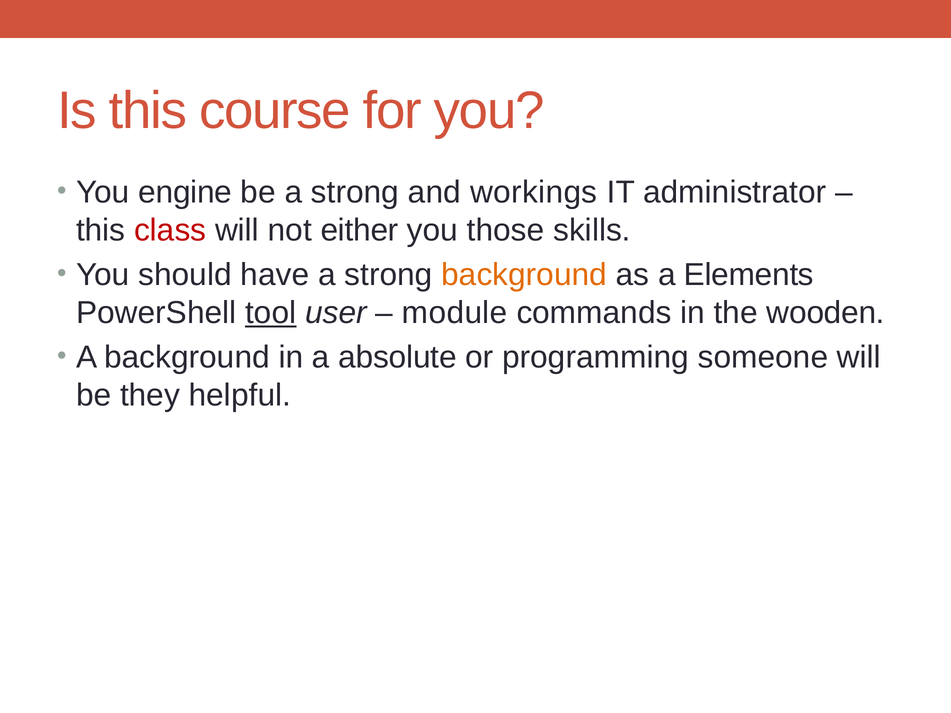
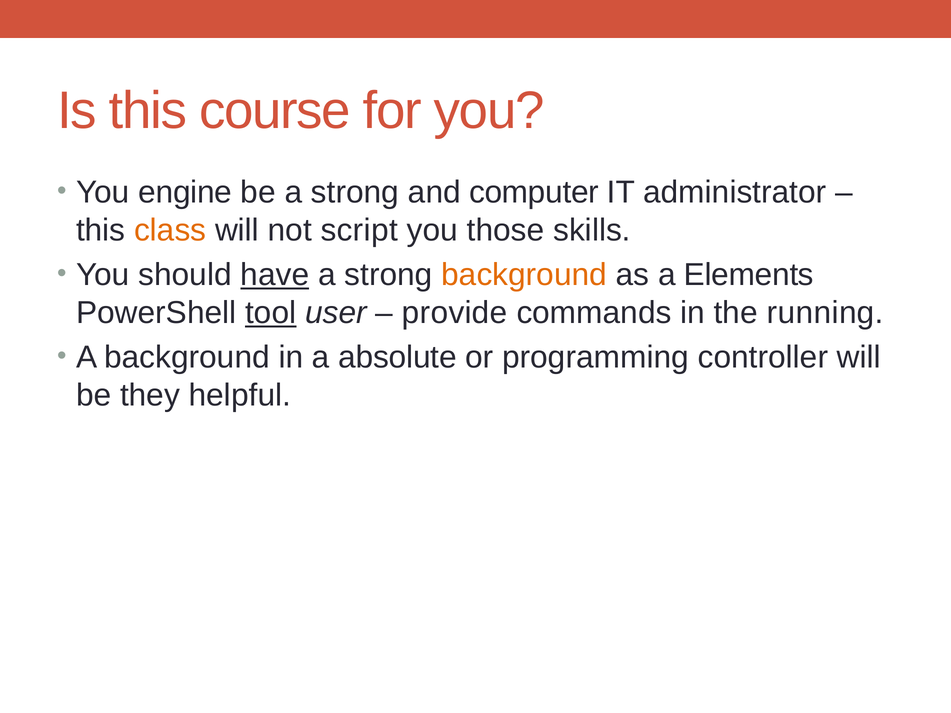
workings: workings -> computer
class colour: red -> orange
either: either -> script
have underline: none -> present
module: module -> provide
wooden: wooden -> running
someone: someone -> controller
